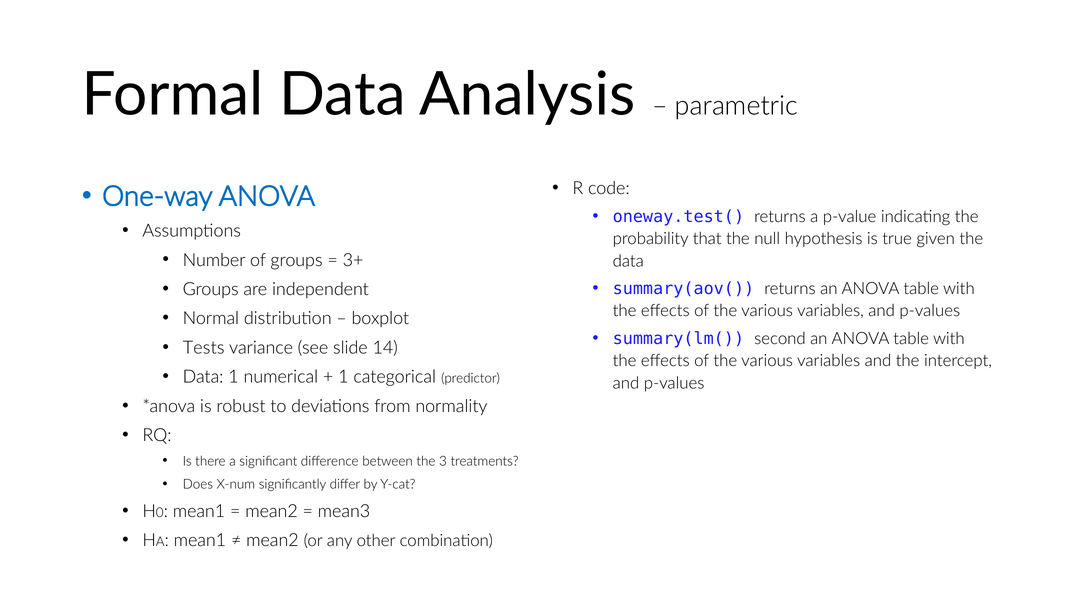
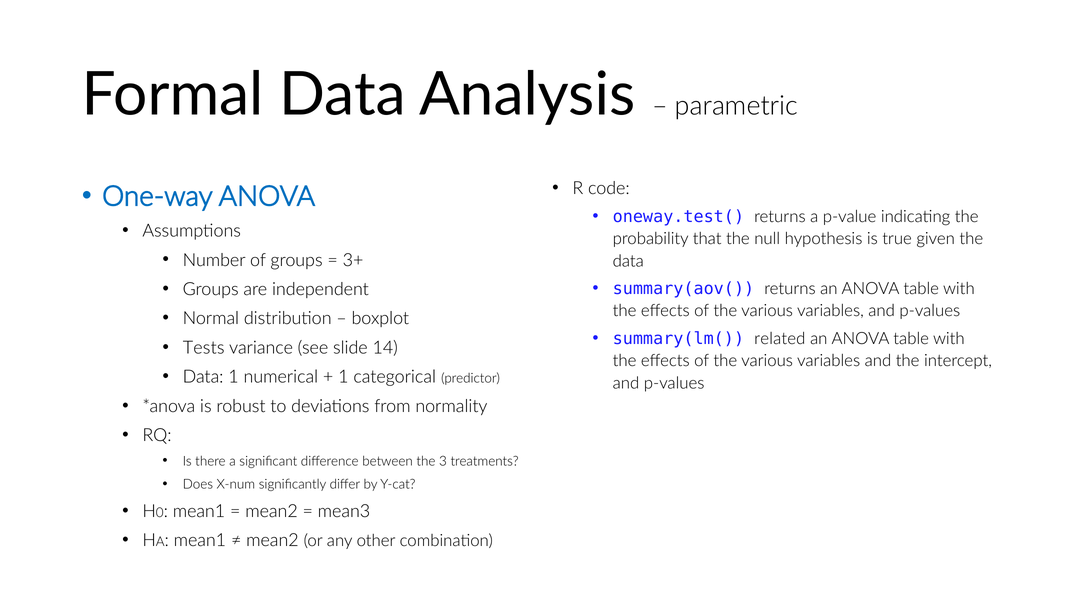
second: second -> related
